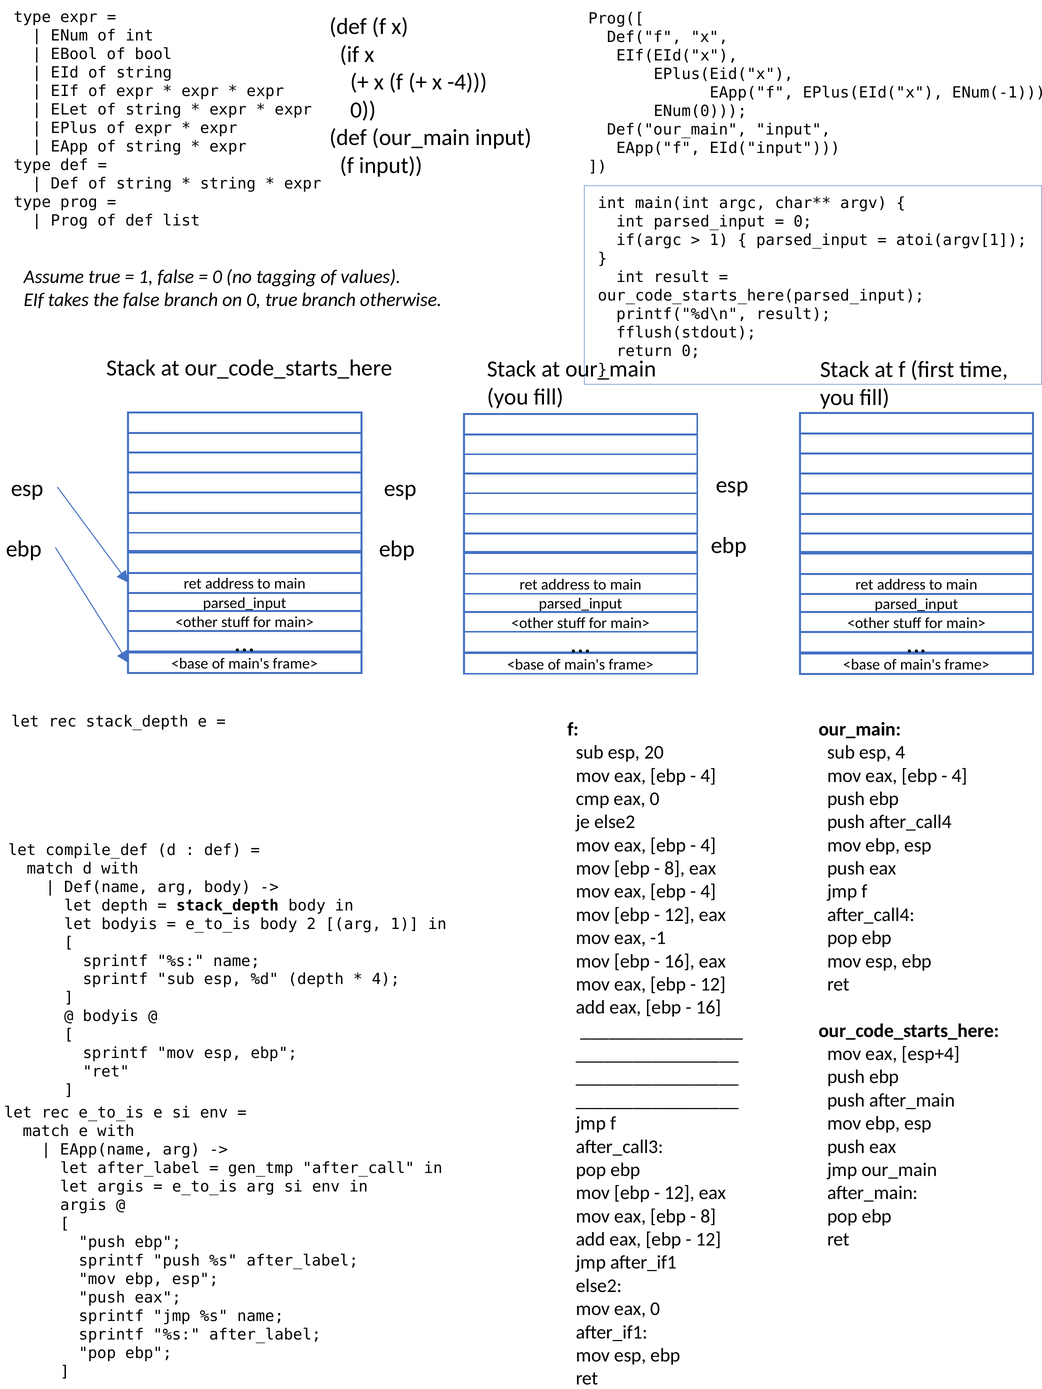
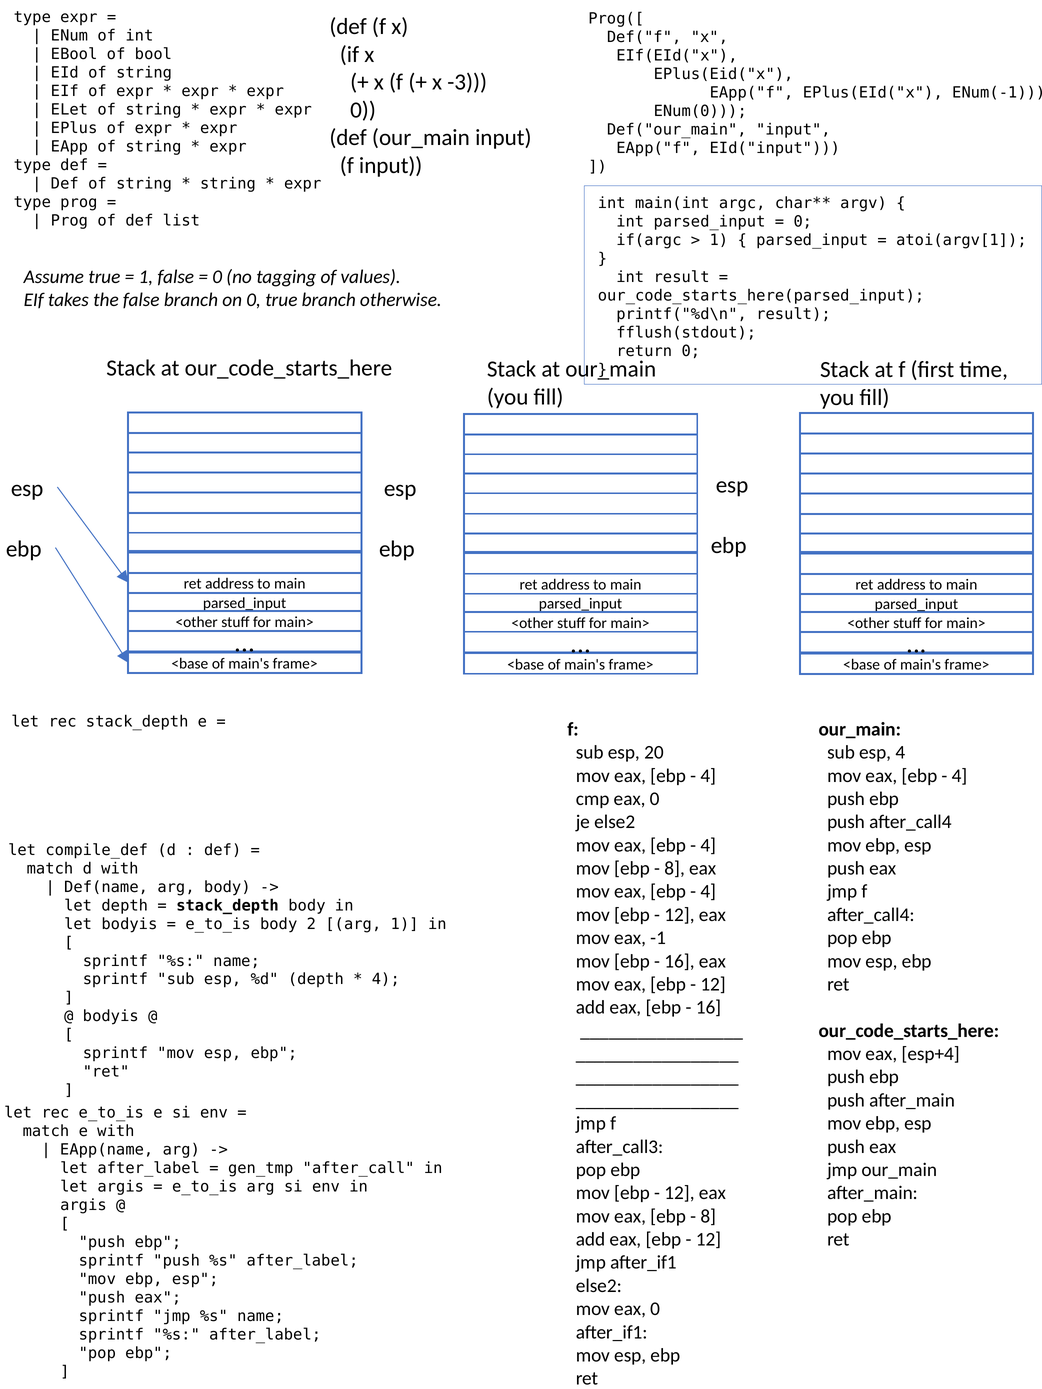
-4: -4 -> -3
